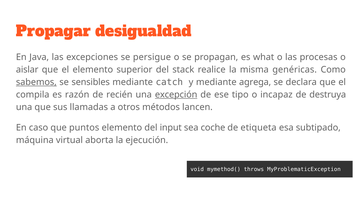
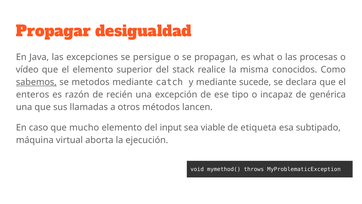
aislar: aislar -> vídeo
genéricas: genéricas -> conocidos
sensibles: sensibles -> metodos
agrega: agrega -> sucede
compila: compila -> enteros
excepción underline: present -> none
destruya: destruya -> genérica
puntos: puntos -> mucho
coche: coche -> viable
